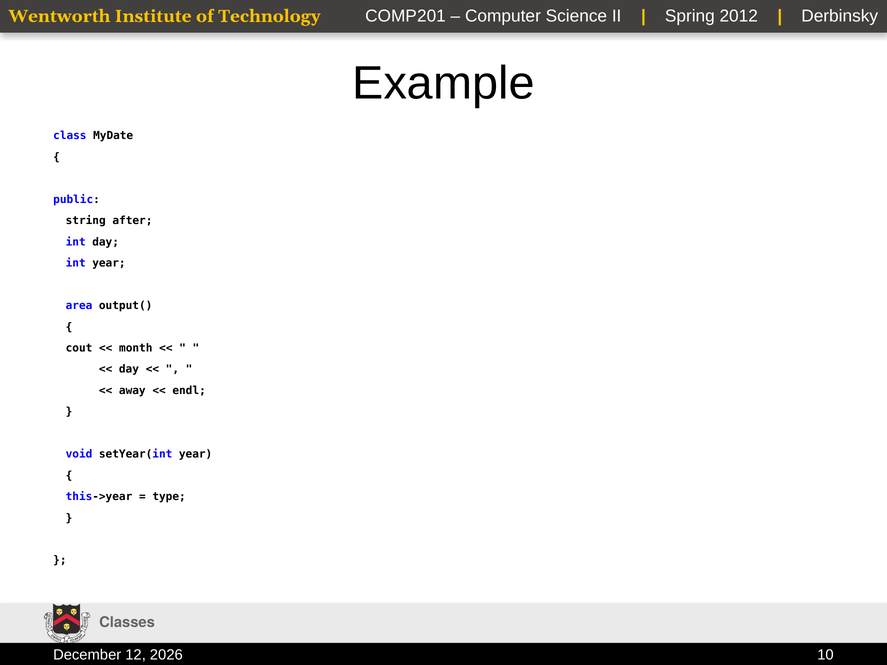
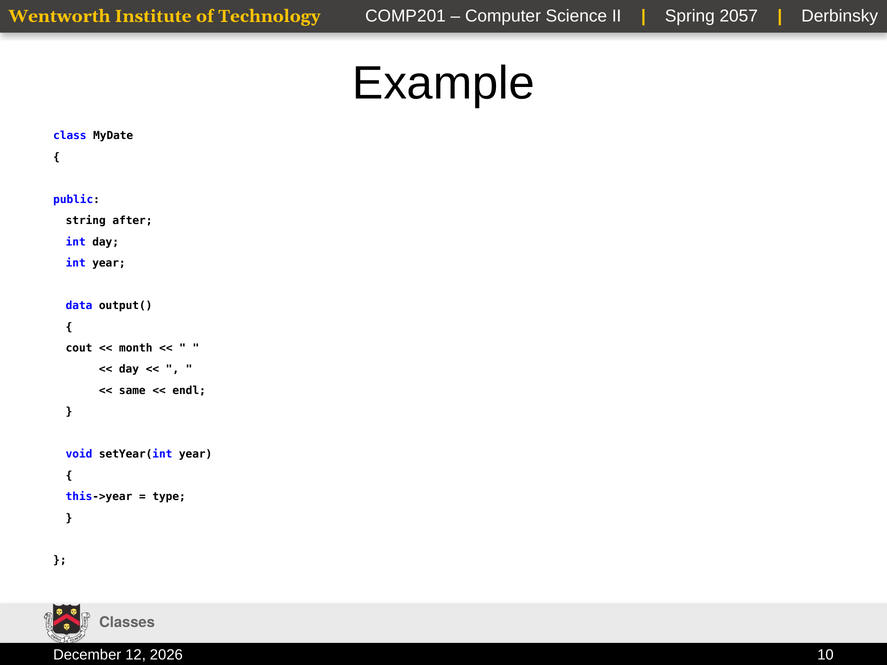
2012: 2012 -> 2057
area: area -> data
away: away -> same
